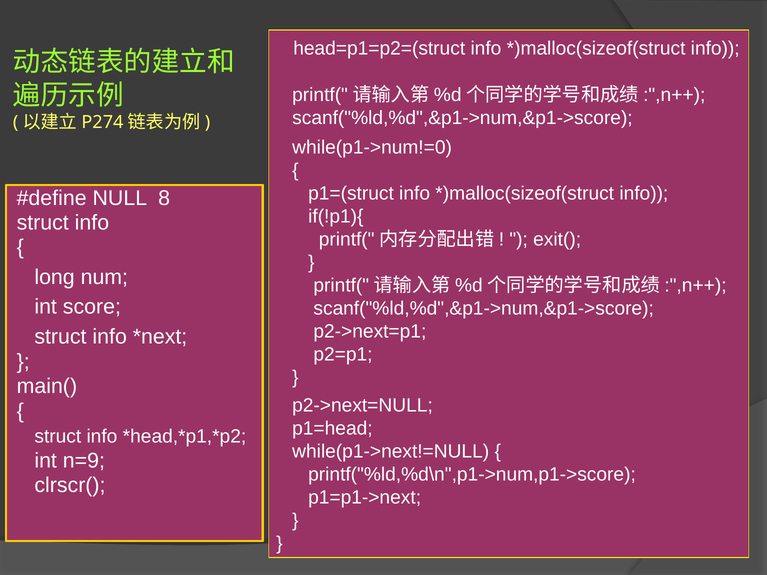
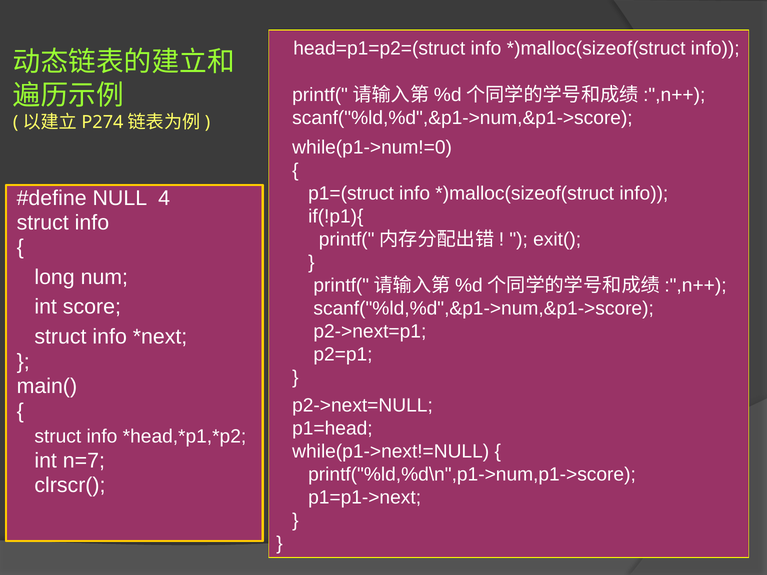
8: 8 -> 4
n=9: n=9 -> n=7
